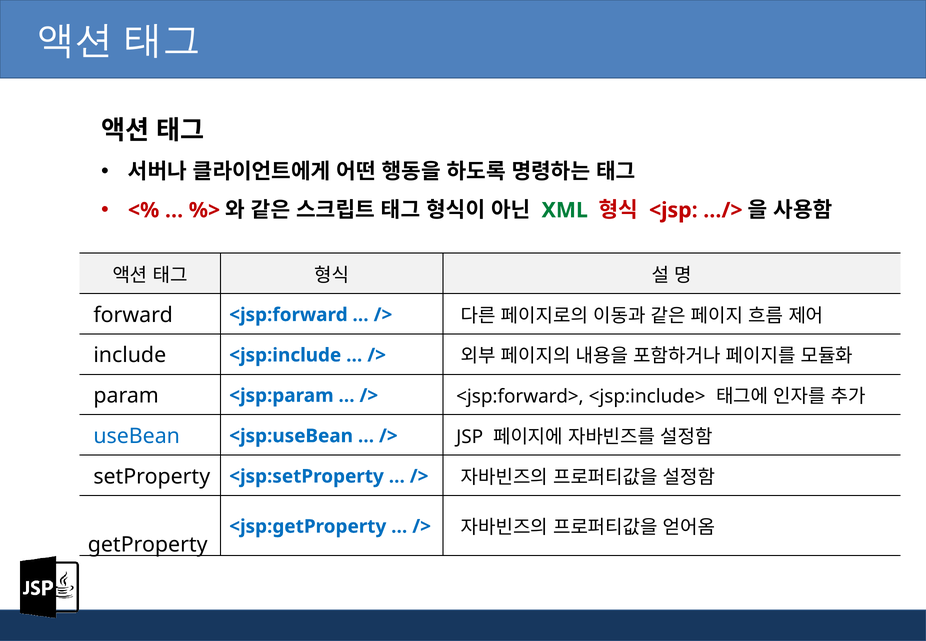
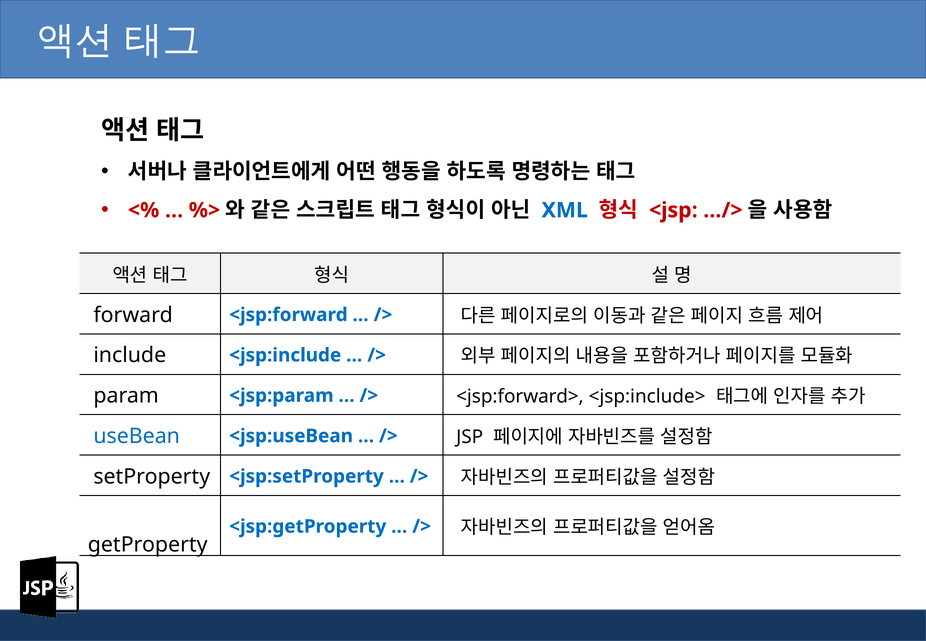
XML colour: green -> blue
